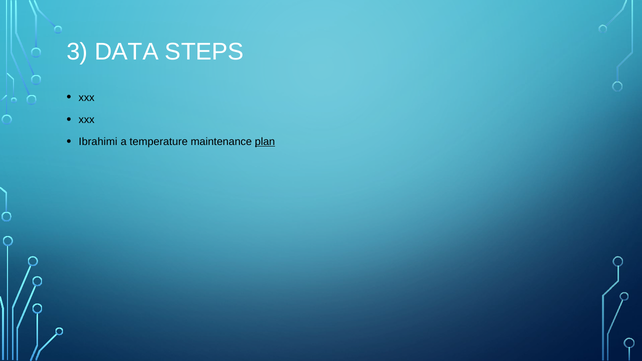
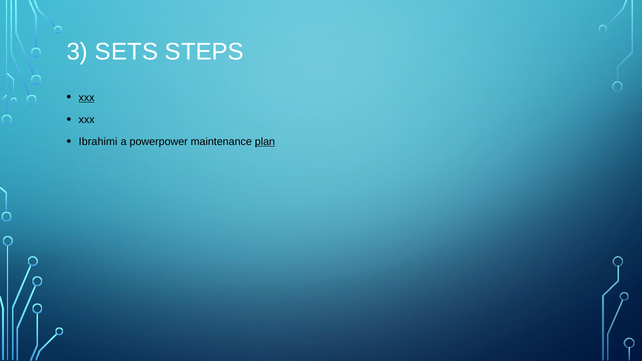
DATA: DATA -> SETS
xxx at (87, 98) underline: none -> present
temperature: temperature -> powerpower
